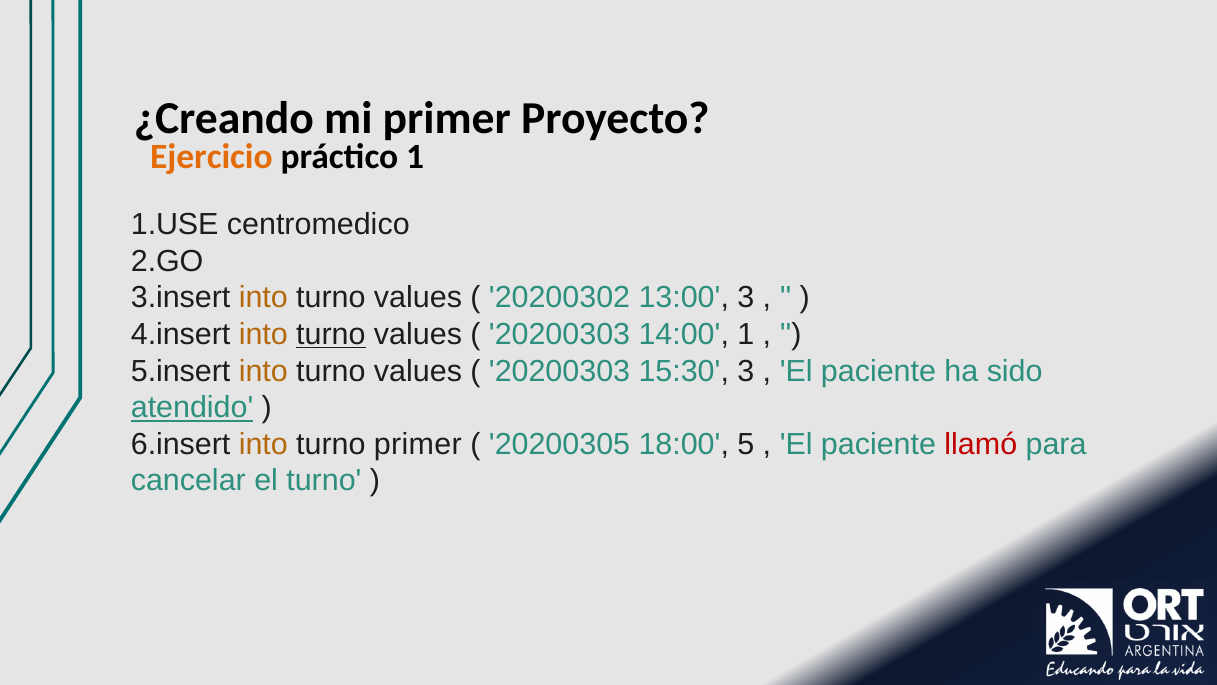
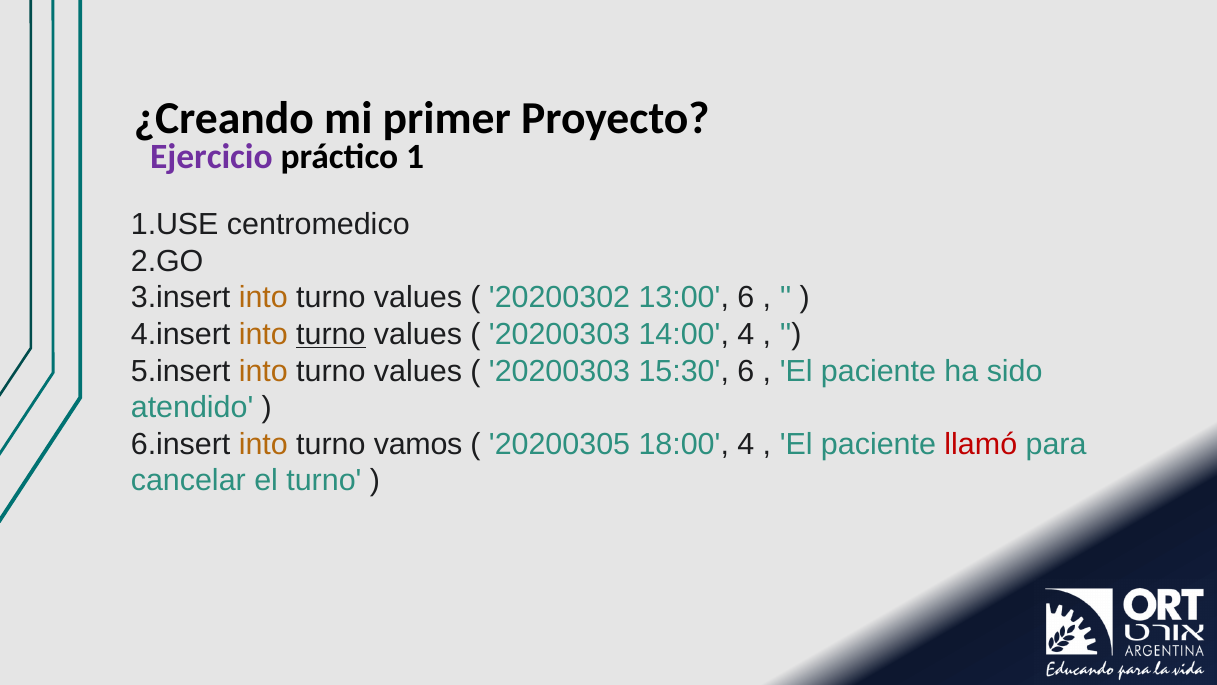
Ejercicio colour: orange -> purple
13:00 3: 3 -> 6
14:00 1: 1 -> 4
15:30 3: 3 -> 6
atendido underline: present -> none
turno primer: primer -> vamos
18:00 5: 5 -> 4
